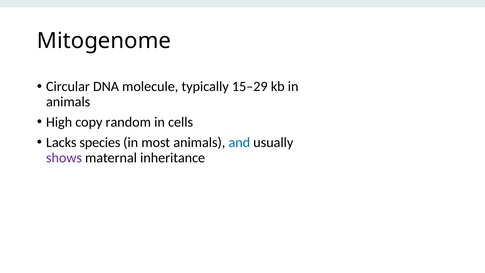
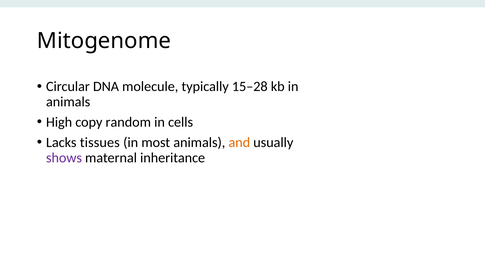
15–29: 15–29 -> 15–28
species: species -> tissues
and colour: blue -> orange
